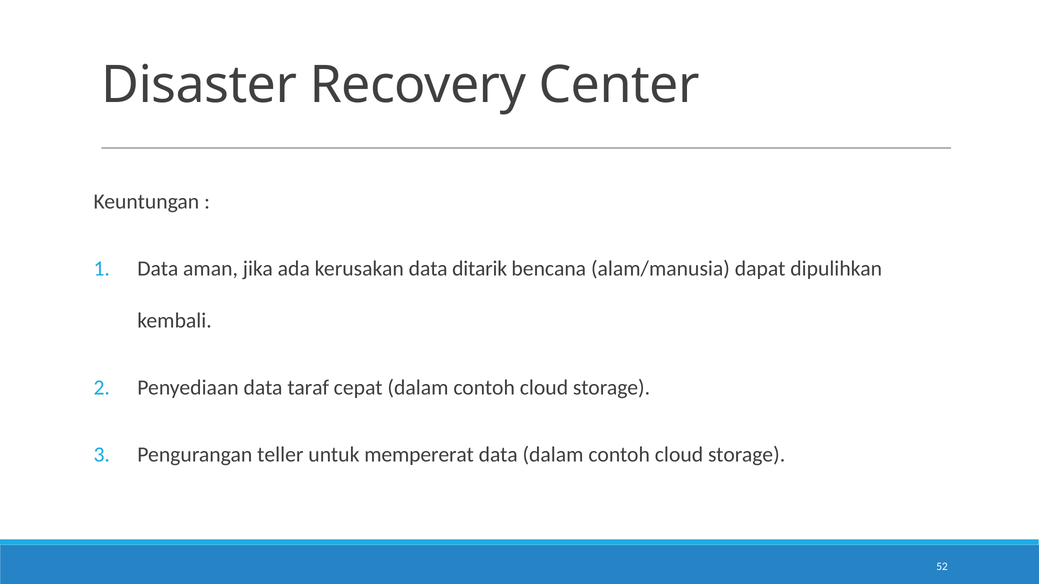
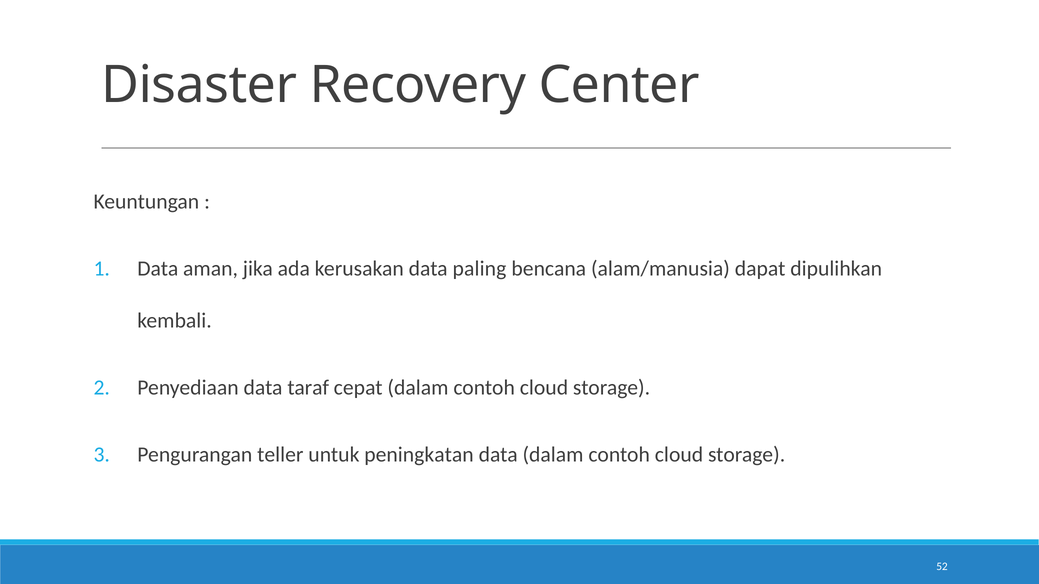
ditarik: ditarik -> paling
mempererat: mempererat -> peningkatan
